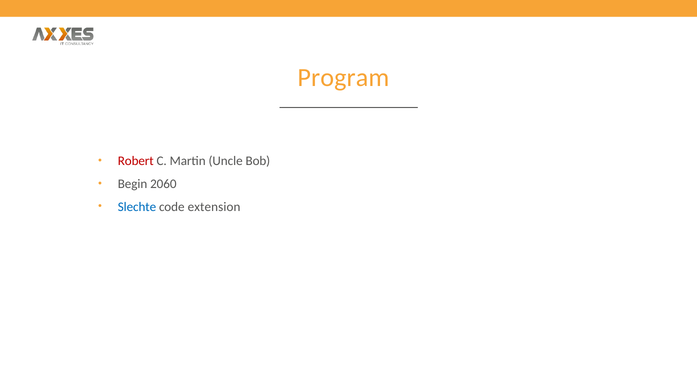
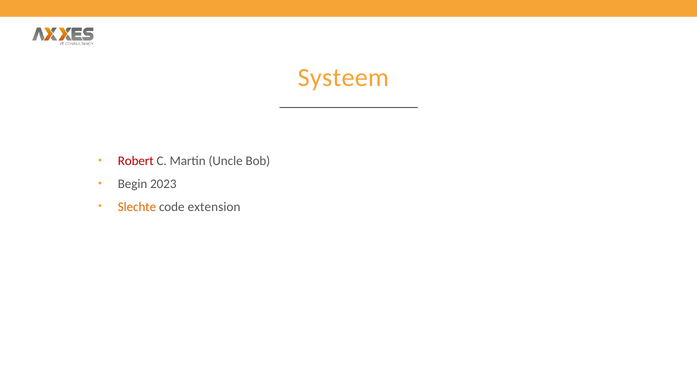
Program: Program -> Systeem
2060: 2060 -> 2023
Slechte colour: blue -> orange
